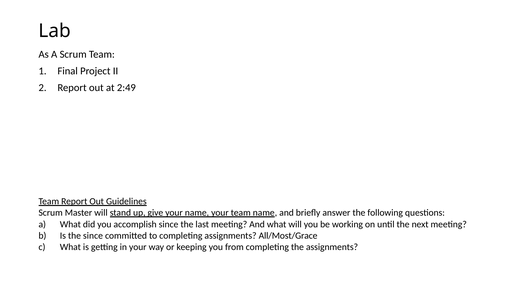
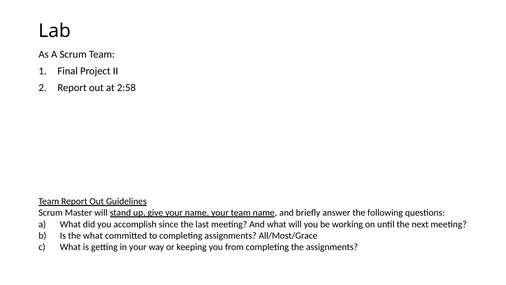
2:49: 2:49 -> 2:58
the since: since -> what
